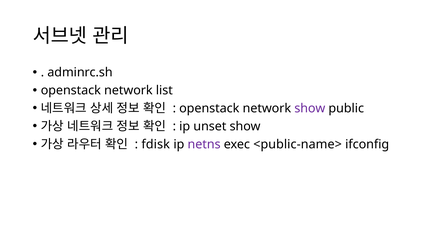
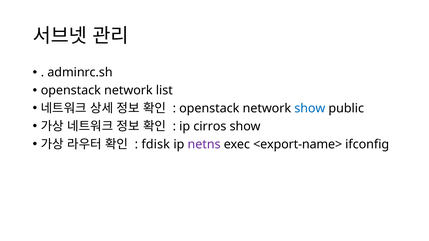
show at (310, 109) colour: purple -> blue
unset: unset -> cirros
<public-name>: <public-name> -> <export-name>
